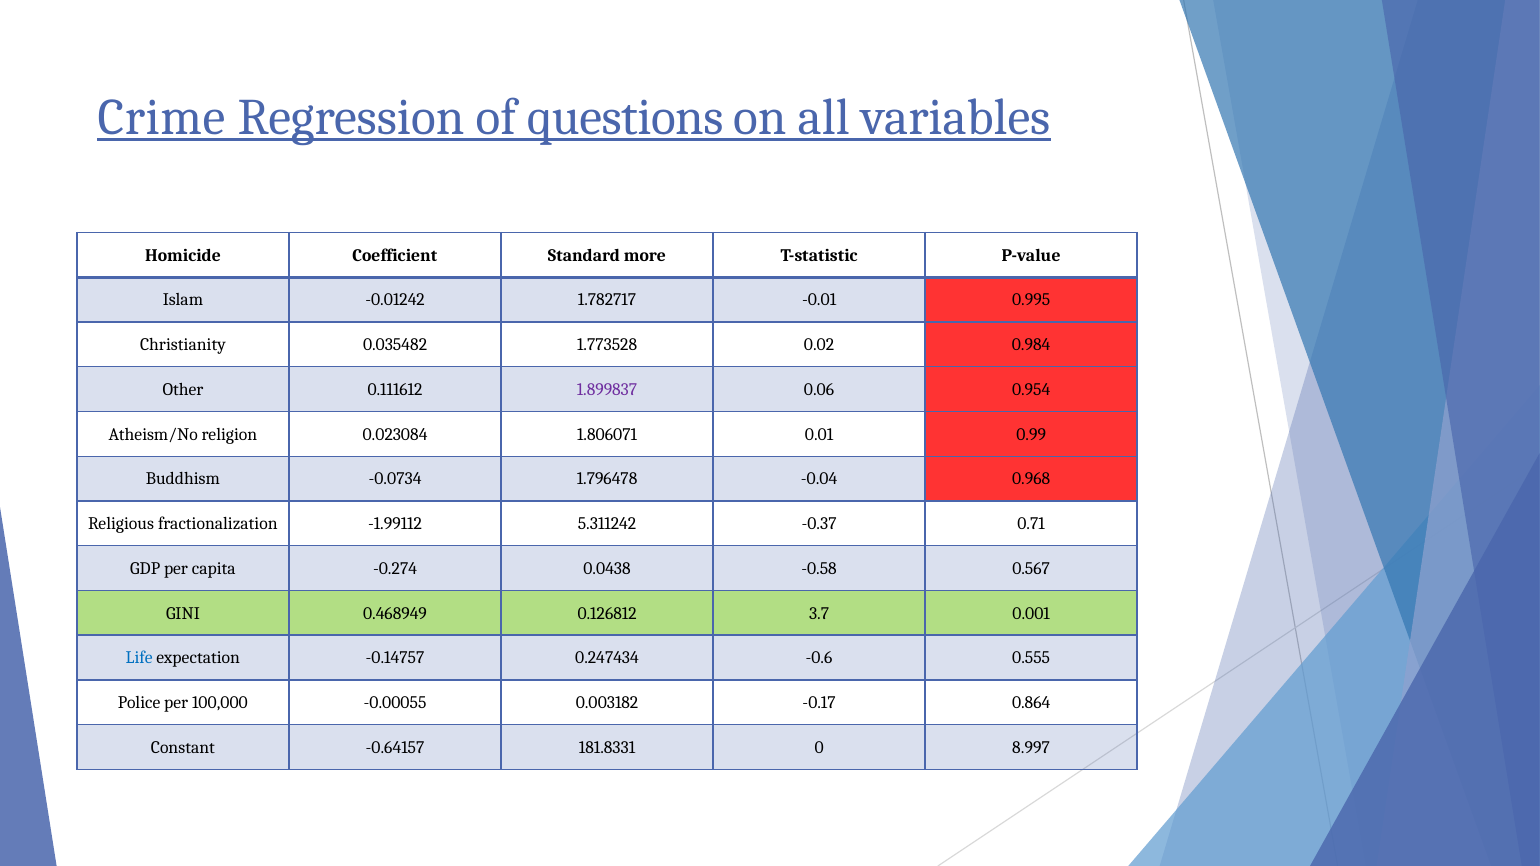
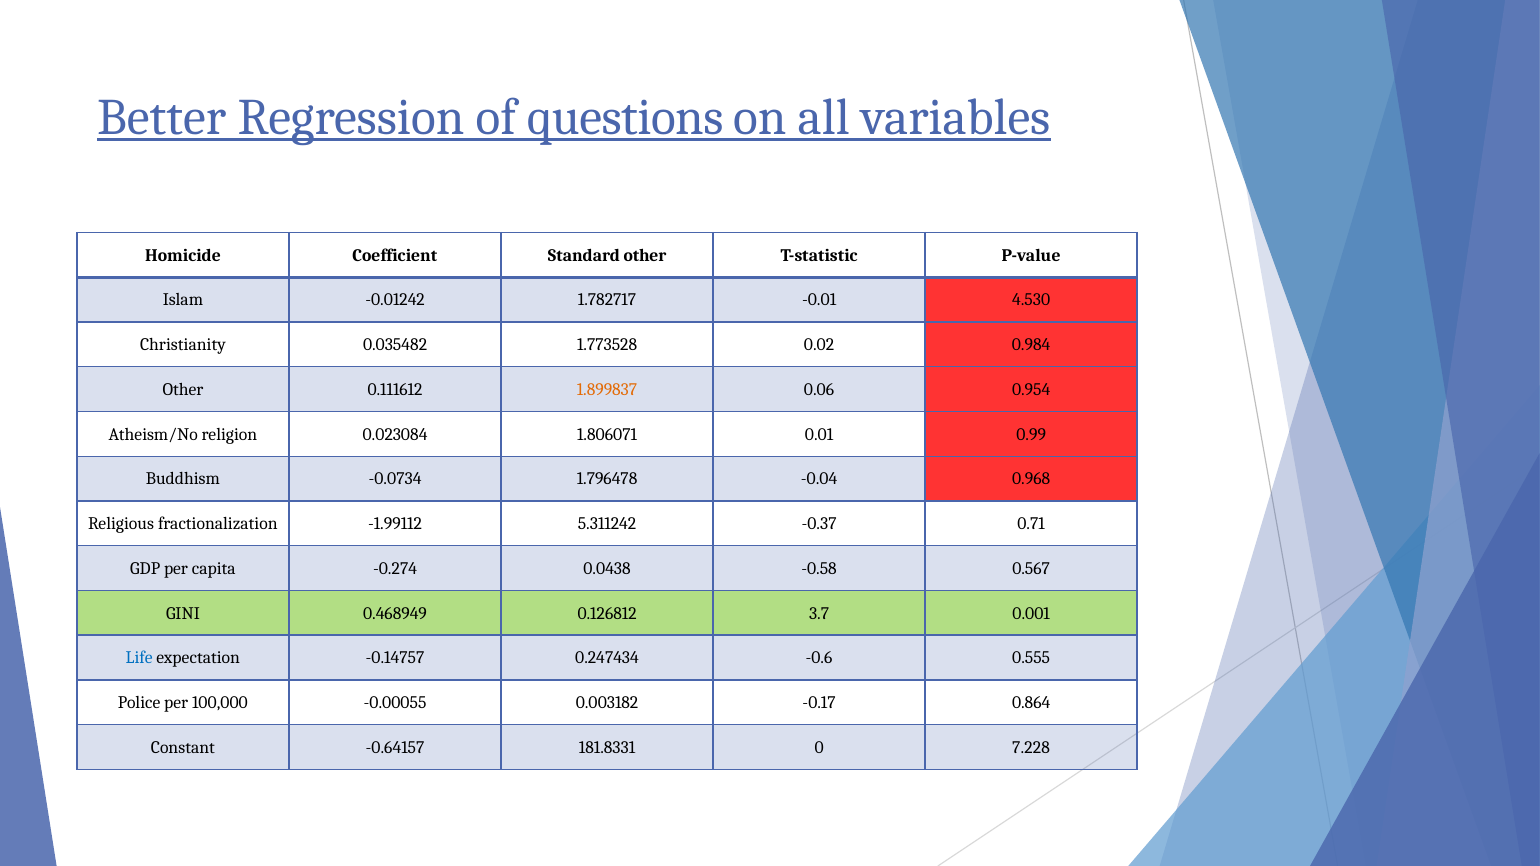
Crime: Crime -> Better
Standard more: more -> other
0.995: 0.995 -> 4.530
1.899837 colour: purple -> orange
8.997: 8.997 -> 7.228
